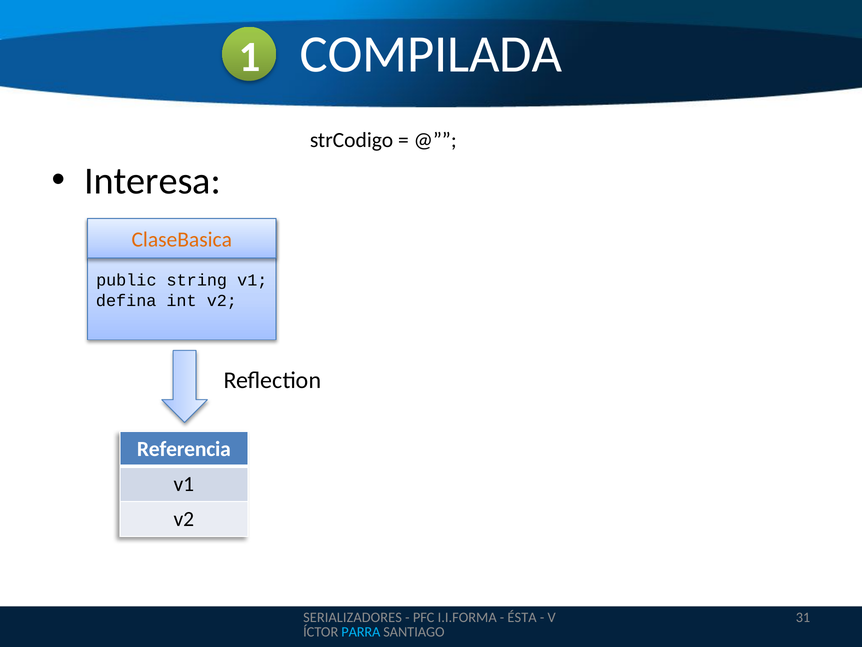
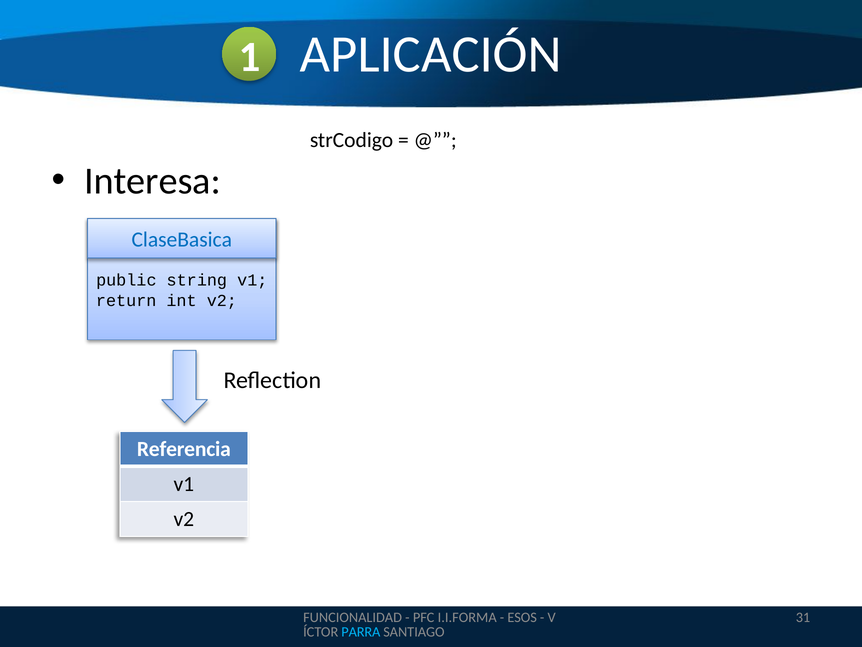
COMPILADA: COMPILADA -> APLICACIÓN
ClaseBasica colour: orange -> blue
defina: defina -> return
SERIALIZADORES: SERIALIZADORES -> FUNCIONALIDAD
ÉSTA: ÉSTA -> ESOS
